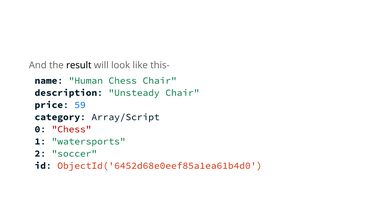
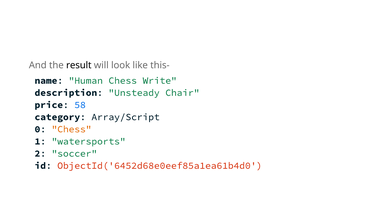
Chess Chair: Chair -> Write
59: 59 -> 58
Chess at (72, 129) colour: red -> orange
